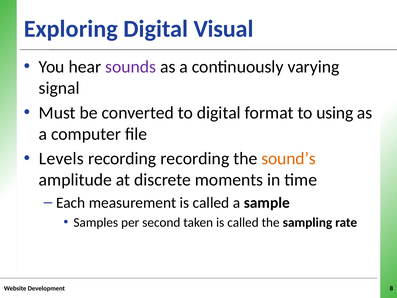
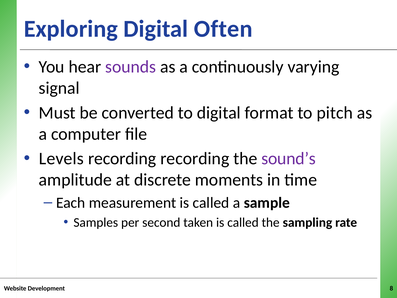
Visual: Visual -> Often
using: using -> pitch
sound’s colour: orange -> purple
